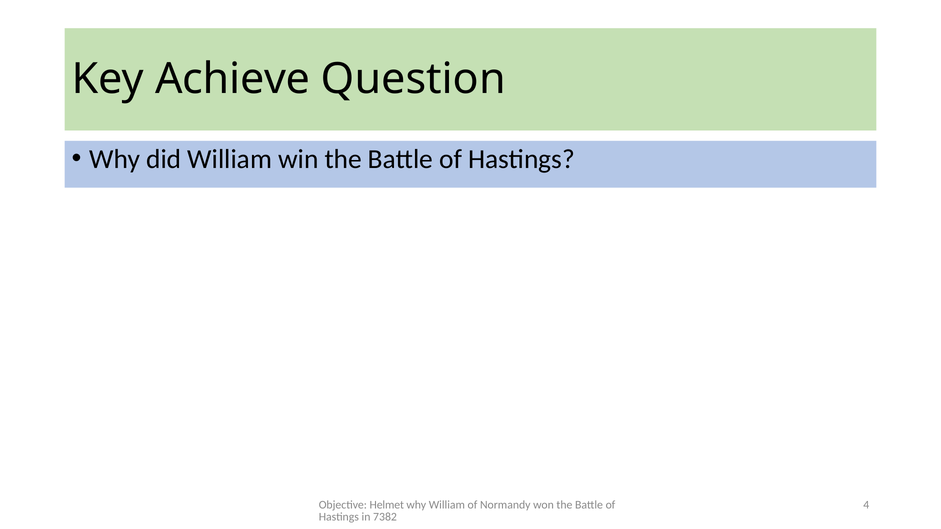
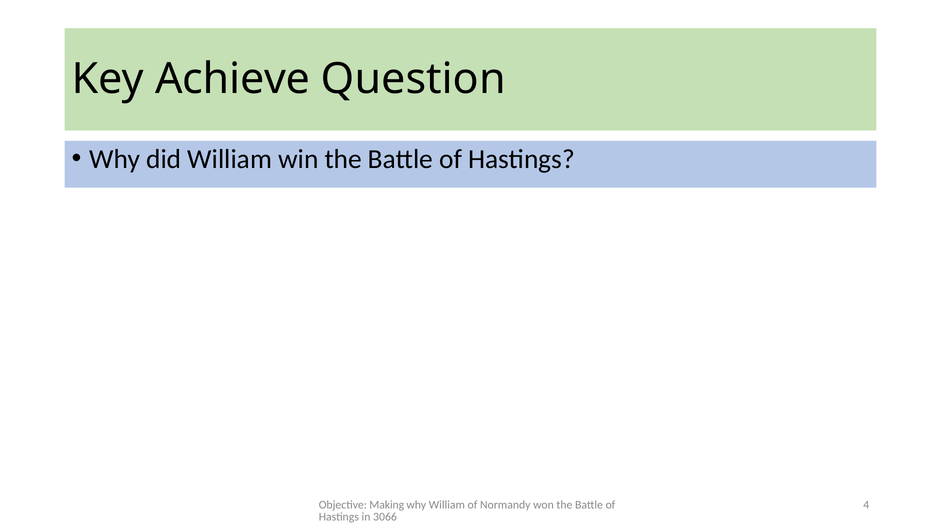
Helmet: Helmet -> Making
7382: 7382 -> 3066
